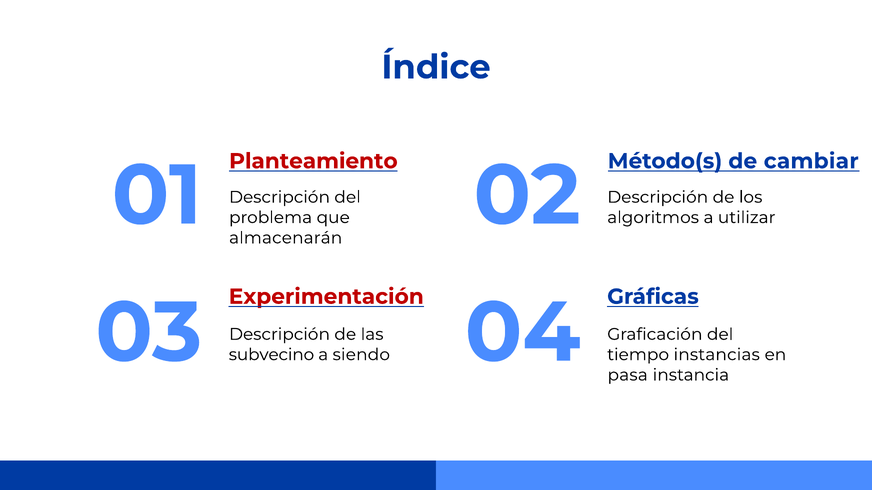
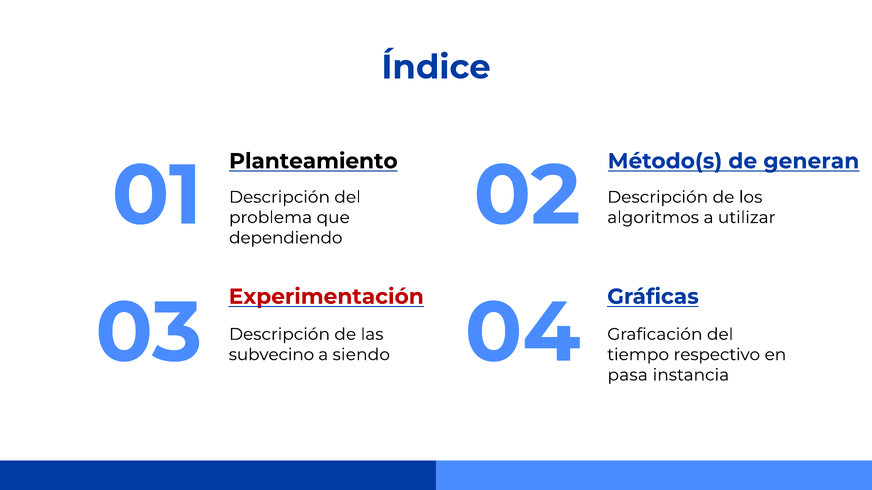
Planteamiento colour: red -> black
cambiar: cambiar -> generan
almacenarán: almacenarán -> dependiendo
instancias: instancias -> respectivo
